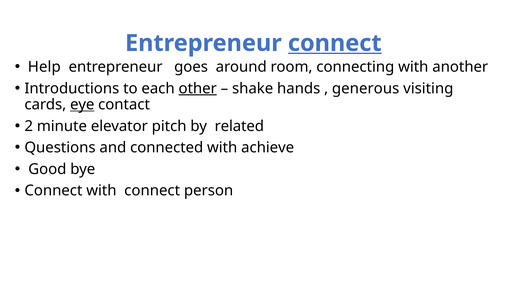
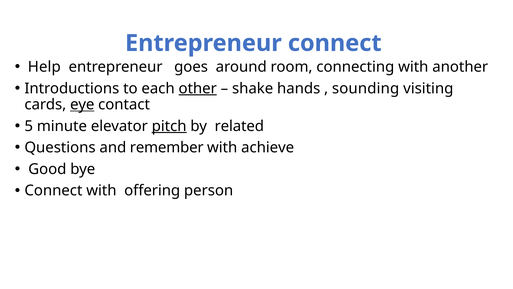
connect at (335, 43) underline: present -> none
generous: generous -> sounding
2: 2 -> 5
pitch underline: none -> present
connected: connected -> remember
with connect: connect -> offering
